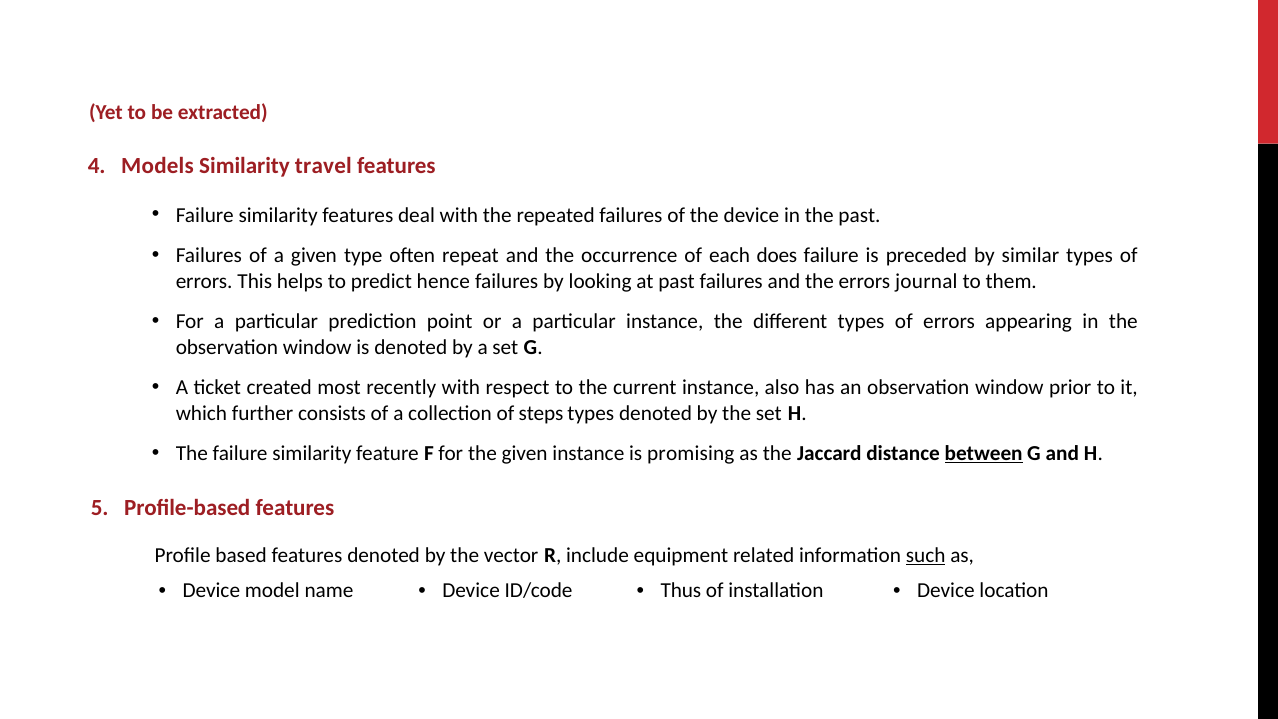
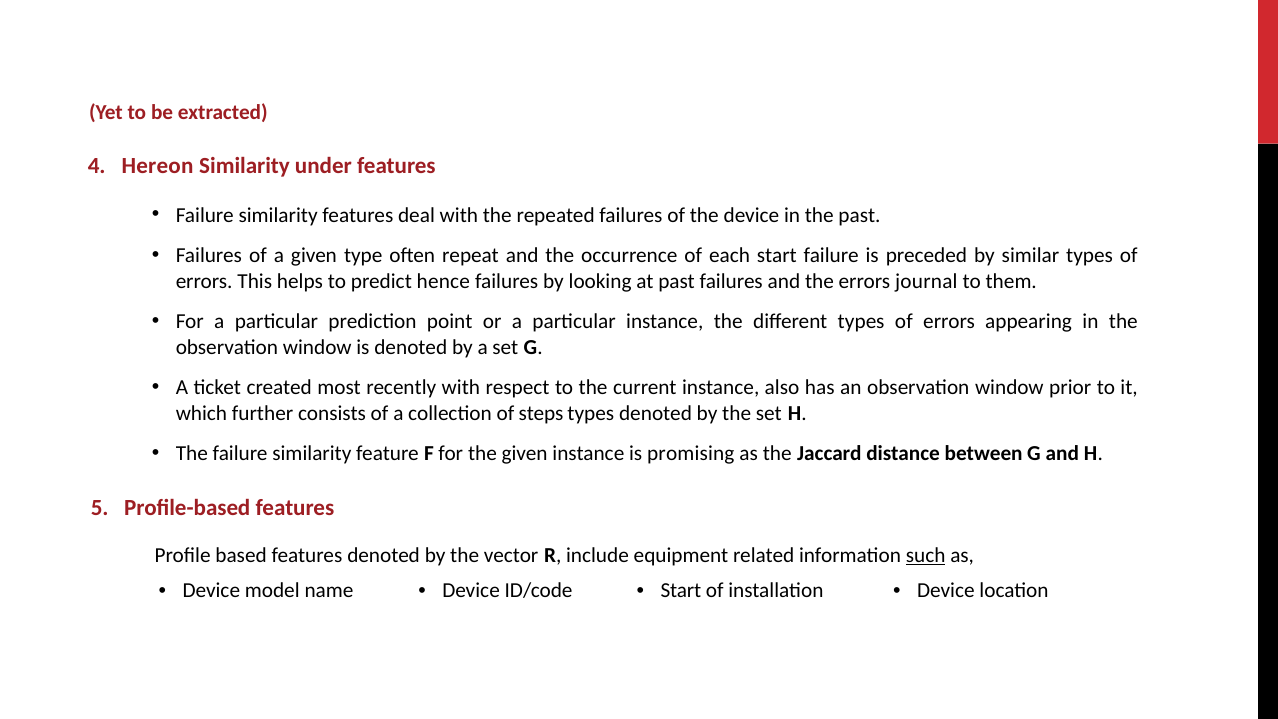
Models: Models -> Hereon
travel: travel -> under
each does: does -> start
between underline: present -> none
Thus at (681, 590): Thus -> Start
